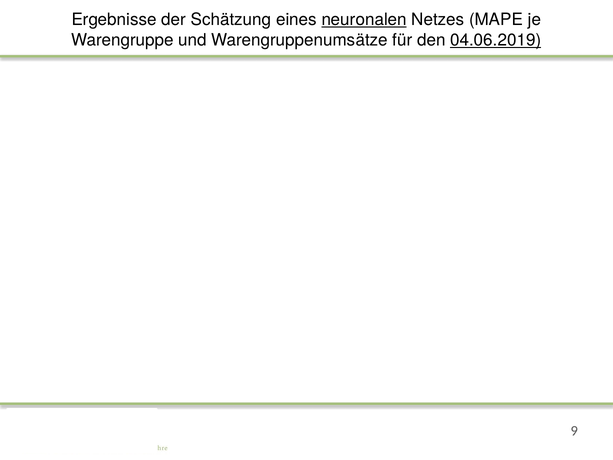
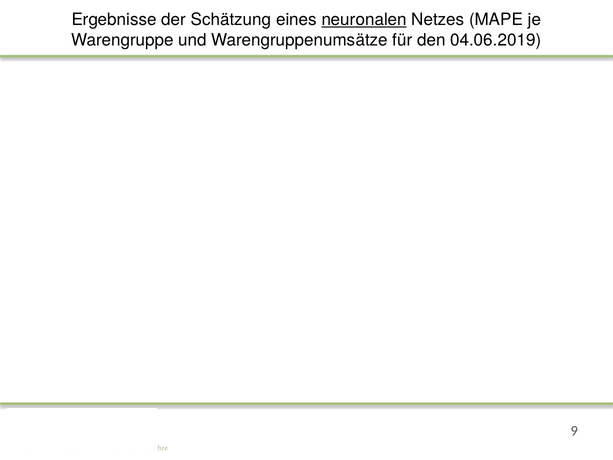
04.06.2019 underline: present -> none
